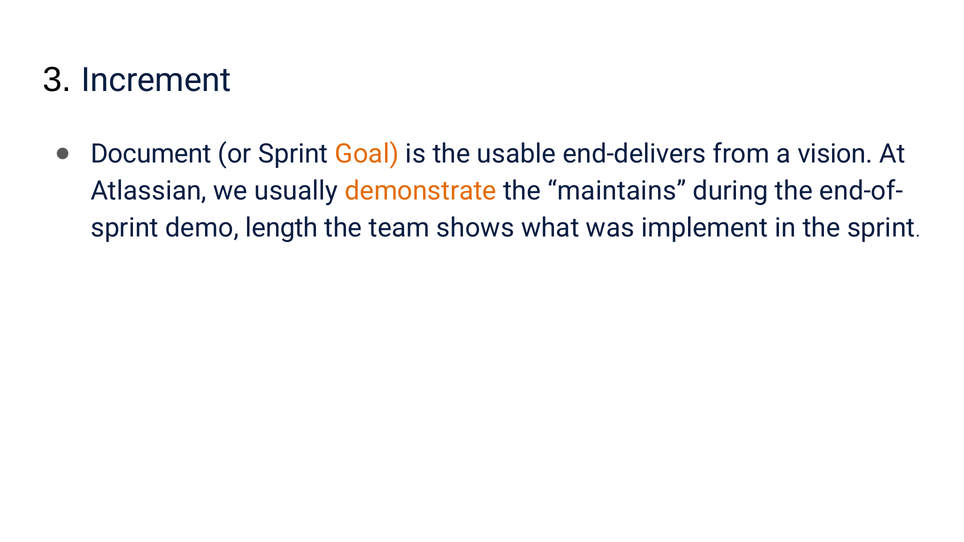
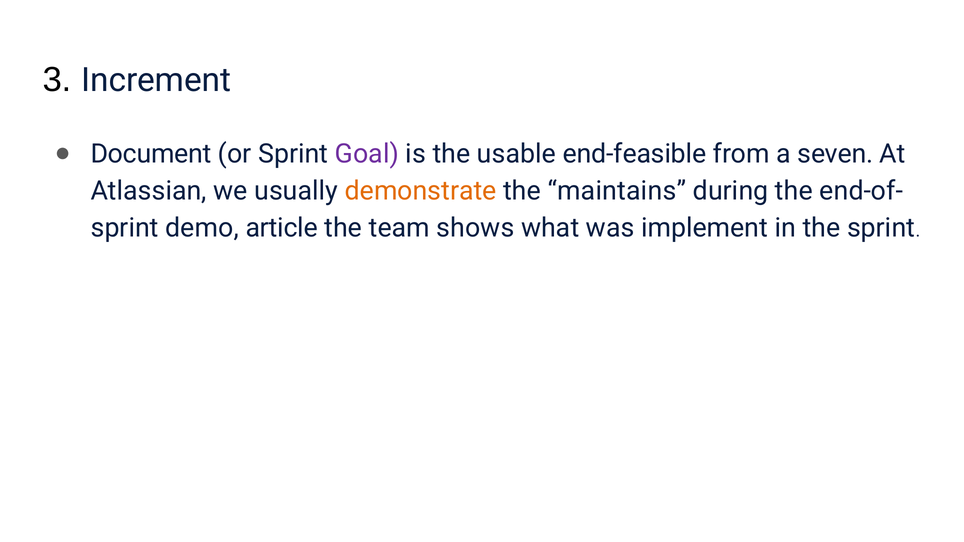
Goal colour: orange -> purple
end-delivers: end-delivers -> end-feasible
vision: vision -> seven
length: length -> article
